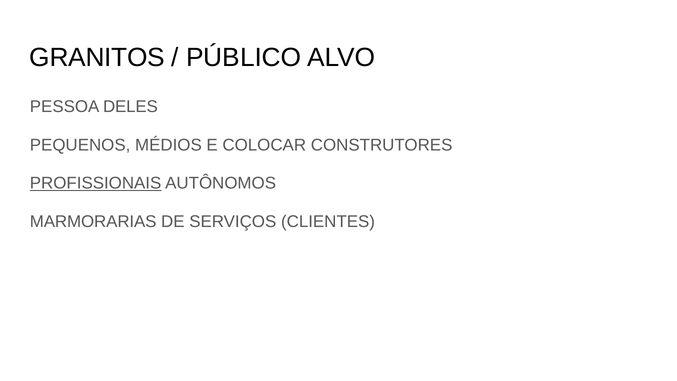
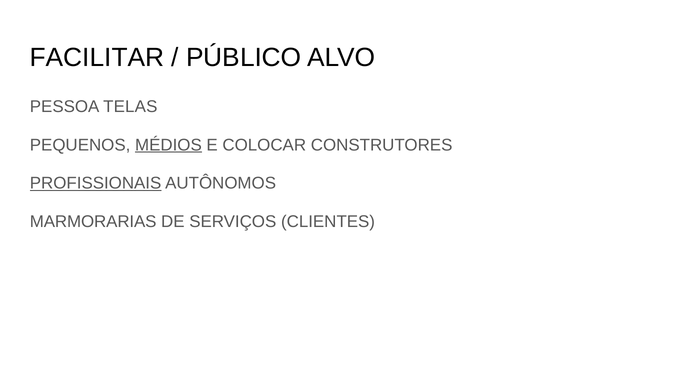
GRANITOS: GRANITOS -> FACILITAR
DELES: DELES -> TELAS
MÉDIOS underline: none -> present
